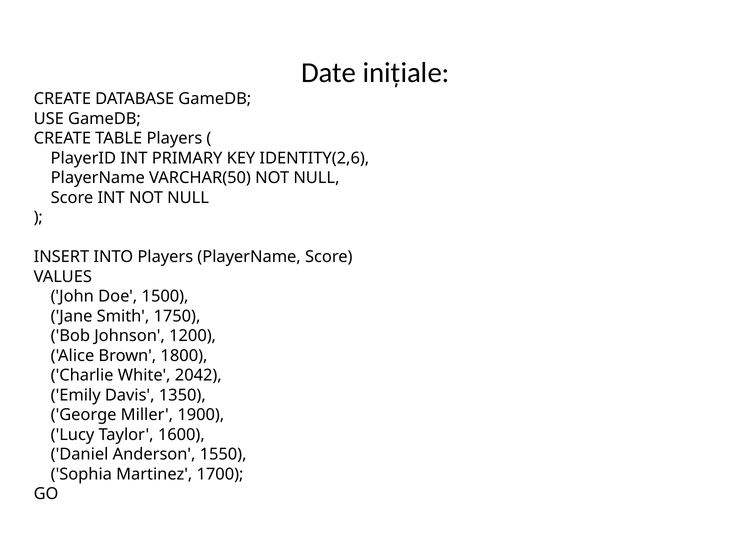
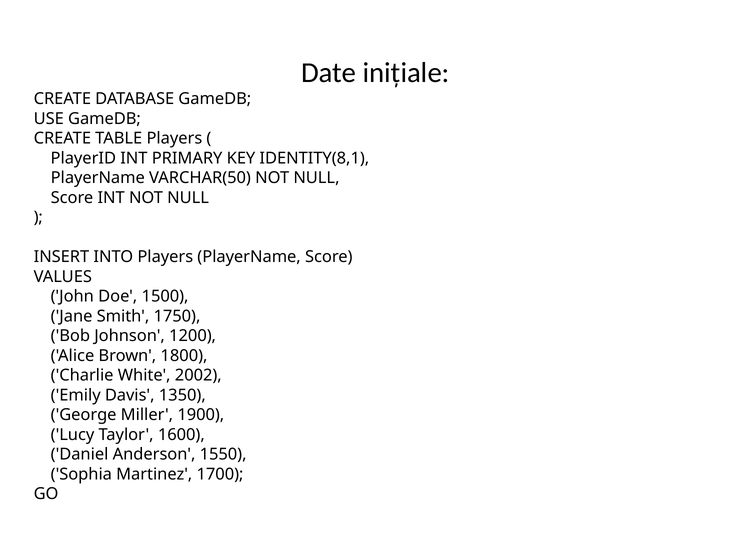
IDENTITY(2,6: IDENTITY(2,6 -> IDENTITY(8,1
2042: 2042 -> 2002
